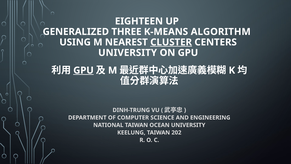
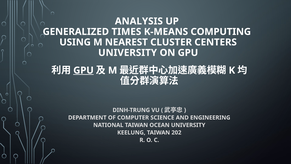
EIGHTEEN: EIGHTEEN -> ANALYSIS
THREE: THREE -> TIMES
ALGORITHM: ALGORITHM -> COMPUTING
CLUSTER underline: present -> none
